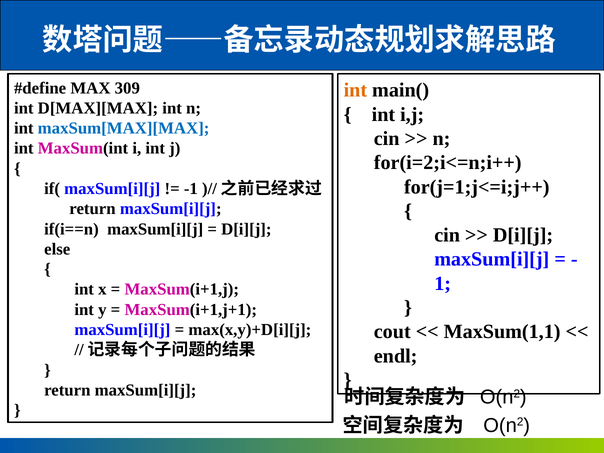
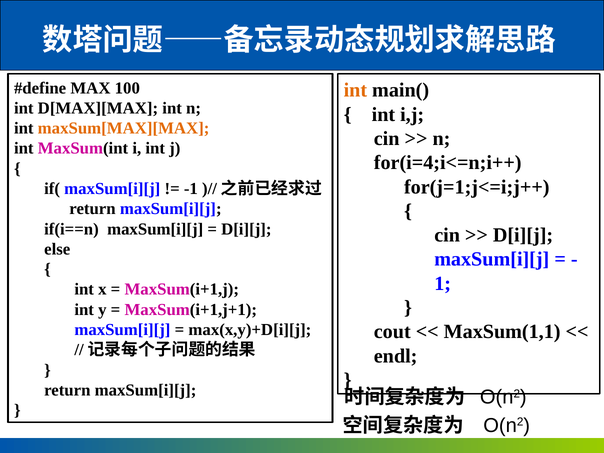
309: 309 -> 100
maxSum[MAX][MAX colour: blue -> orange
for(i=2;i<=n;i++: for(i=2;i<=n;i++ -> for(i=4;i<=n;i++
